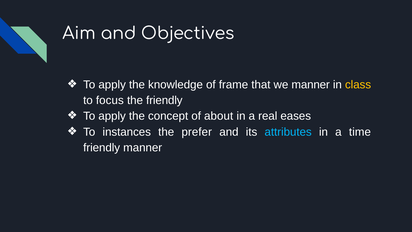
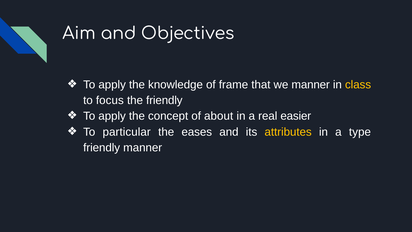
eases: eases -> easier
instances: instances -> particular
prefer: prefer -> eases
attributes colour: light blue -> yellow
time: time -> type
